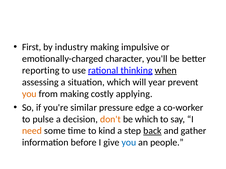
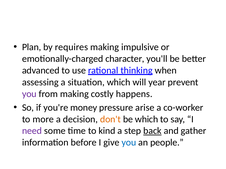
First: First -> Plan
industry: industry -> requires
reporting: reporting -> advanced
when underline: present -> none
you at (29, 94) colour: orange -> purple
applying: applying -> happens
similar: similar -> money
edge: edge -> arise
pulse: pulse -> more
need colour: orange -> purple
